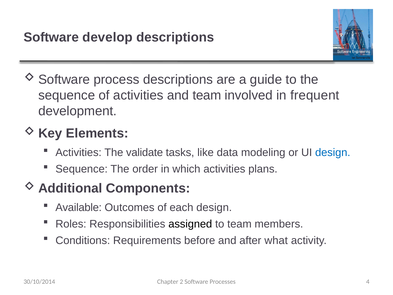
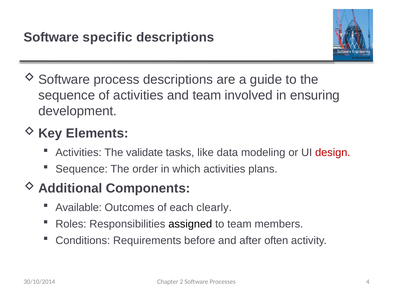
develop: develop -> specific
frequent: frequent -> ensuring
design at (333, 152) colour: blue -> red
each design: design -> clearly
what: what -> often
